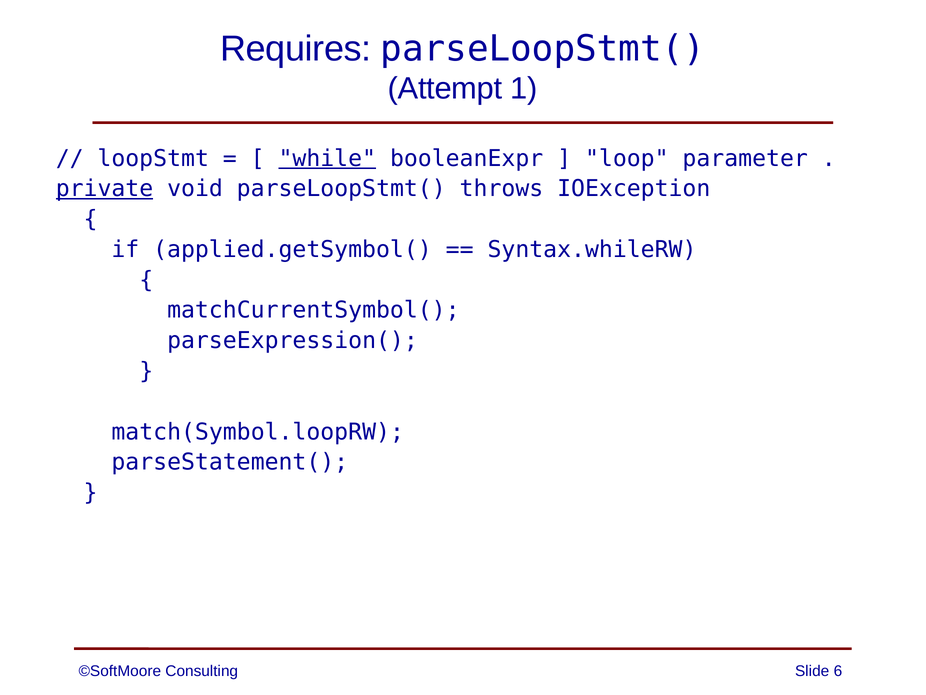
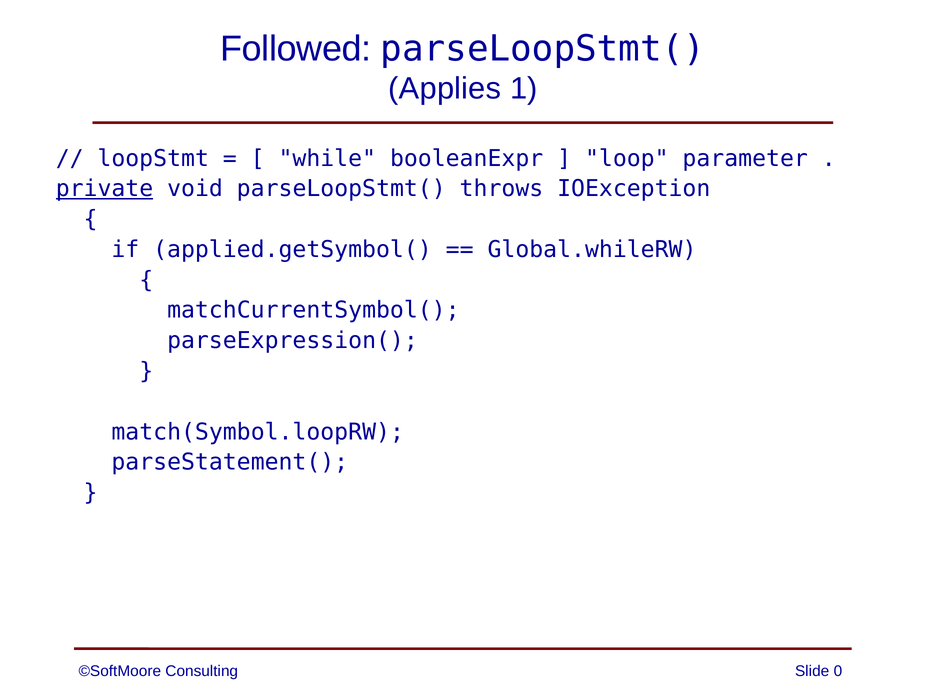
Requires: Requires -> Followed
Attempt: Attempt -> Applies
while underline: present -> none
Syntax.whileRW: Syntax.whileRW -> Global.whileRW
6: 6 -> 0
